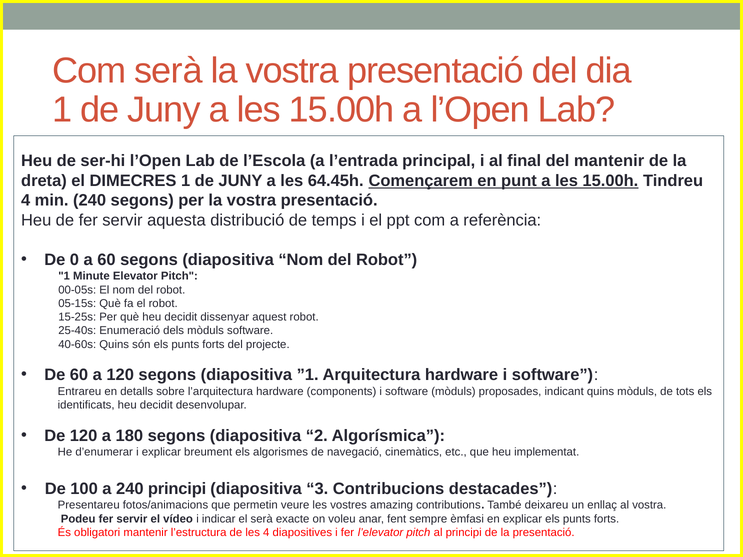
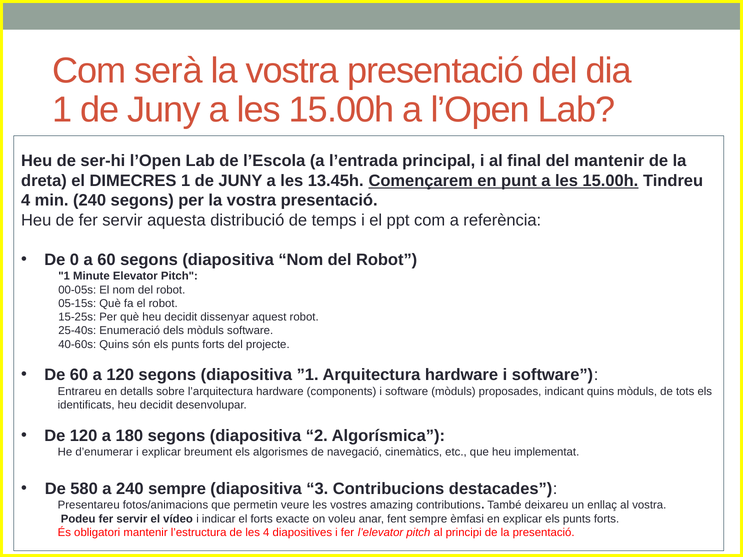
64.45h: 64.45h -> 13.45h
100: 100 -> 580
240 principi: principi -> sempre
el serà: serà -> forts
